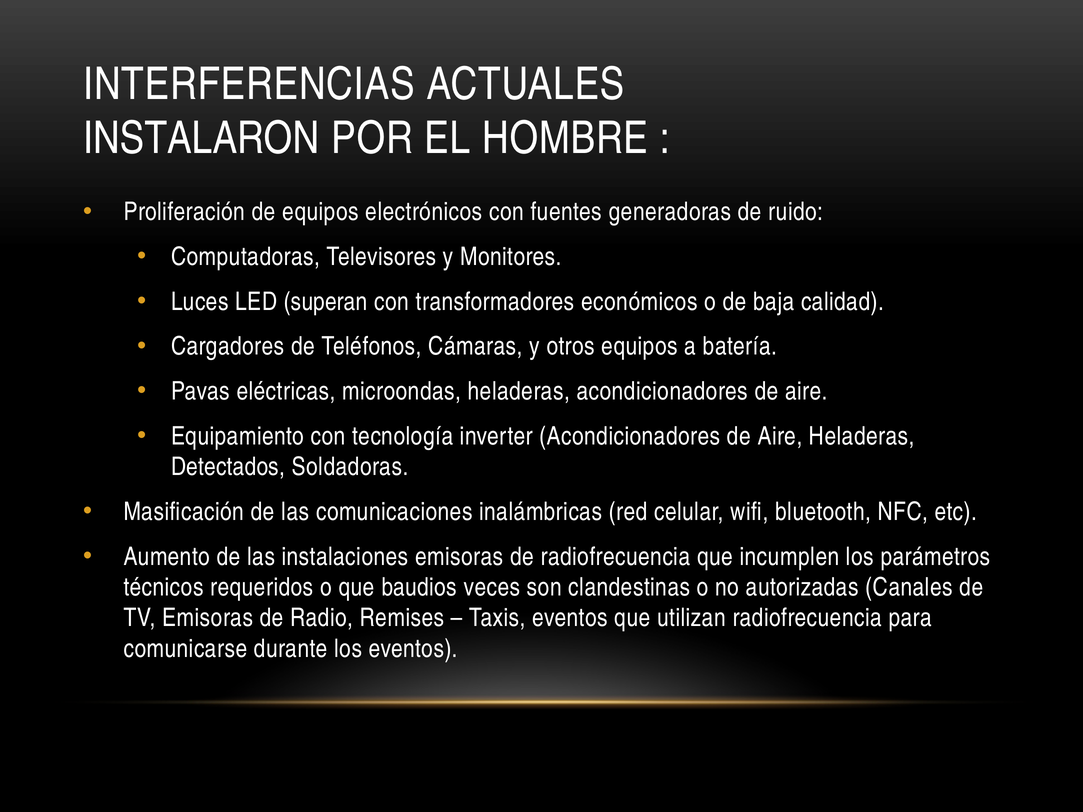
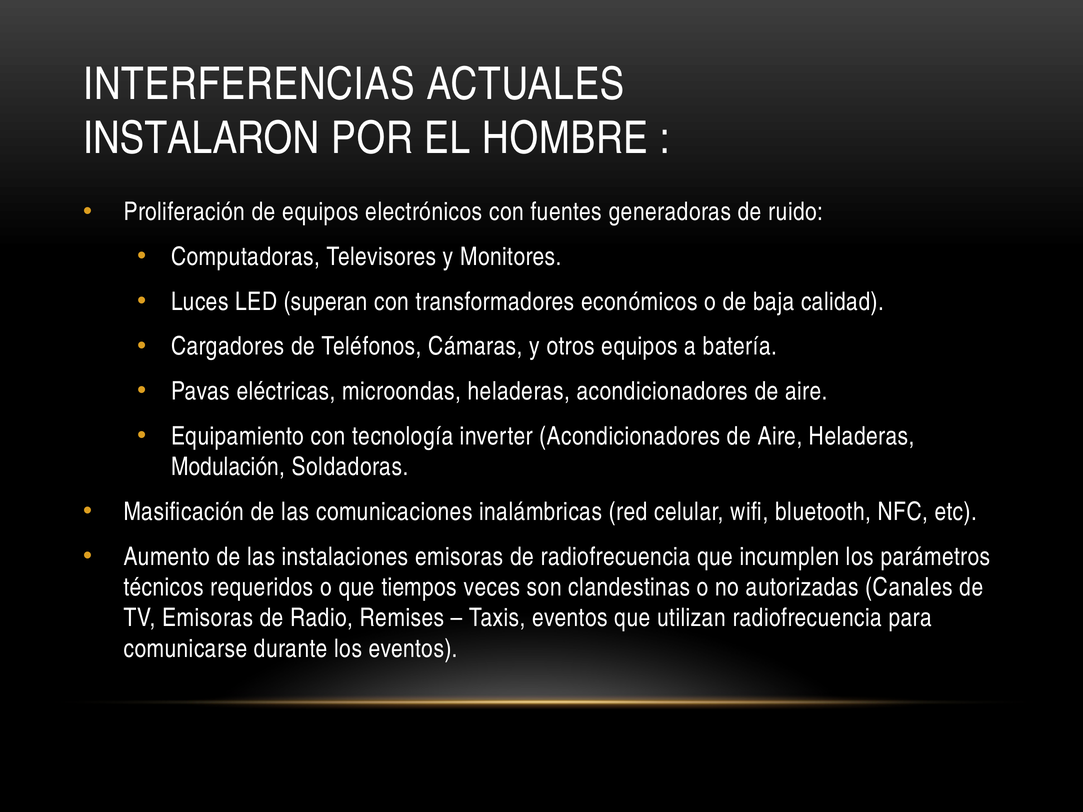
Detectados: Detectados -> Modulación
baudios: baudios -> tiempos
